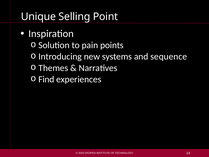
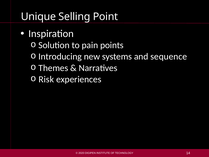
Find: Find -> Risk
